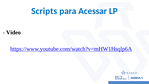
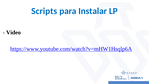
Acessar: Acessar -> Instalar
